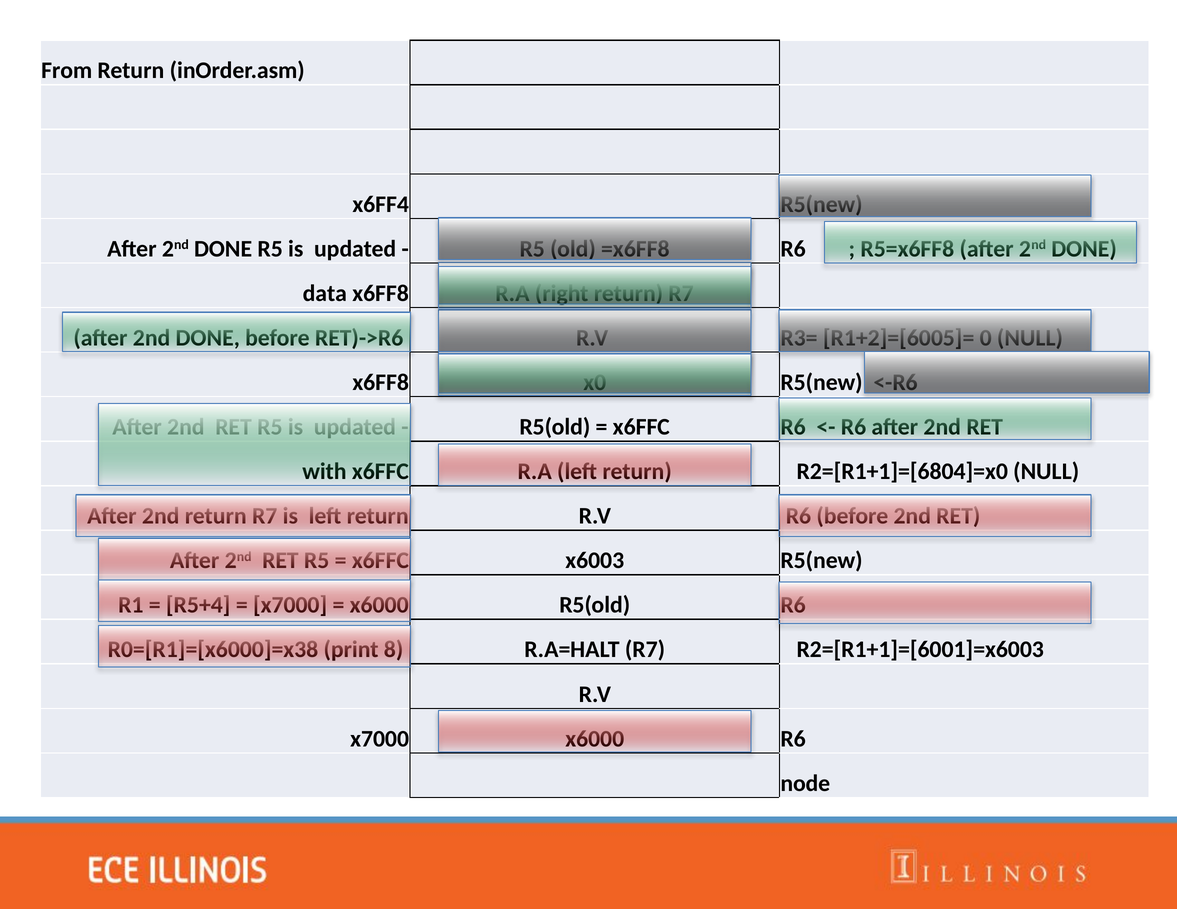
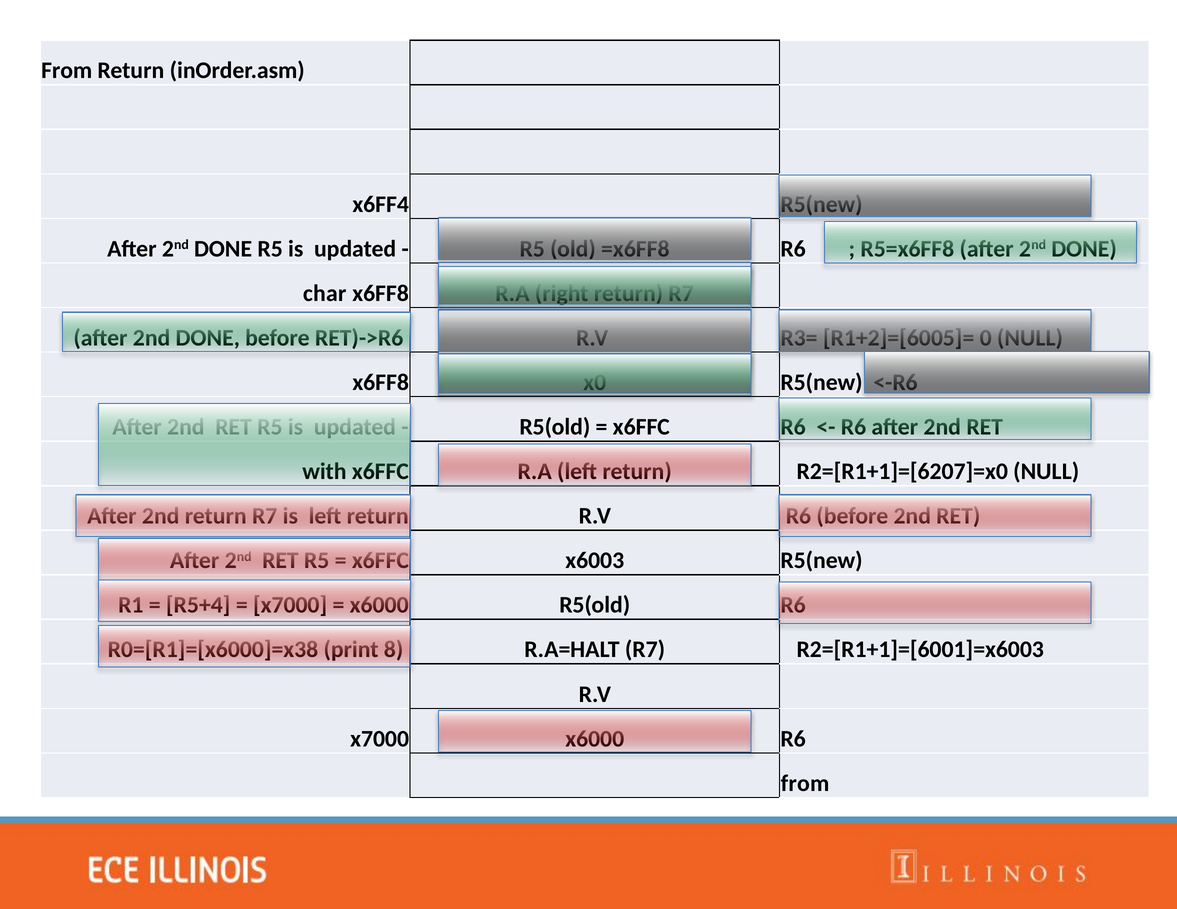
data: data -> char
R2=[R1+1]=[6804]=x0: R2=[R1+1]=[6804]=x0 -> R2=[R1+1]=[6207]=x0
node at (805, 784): node -> from
